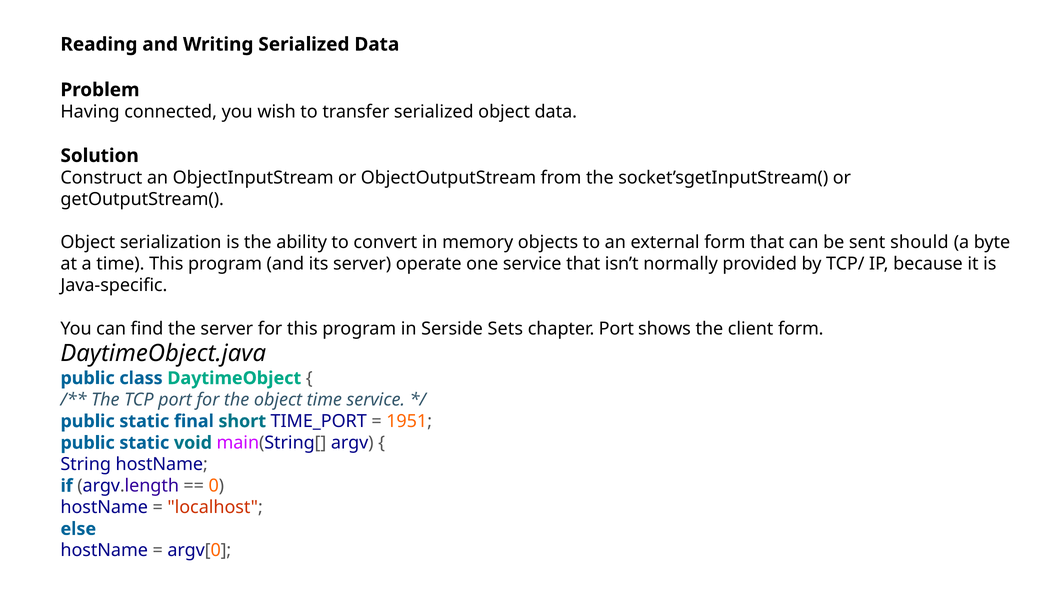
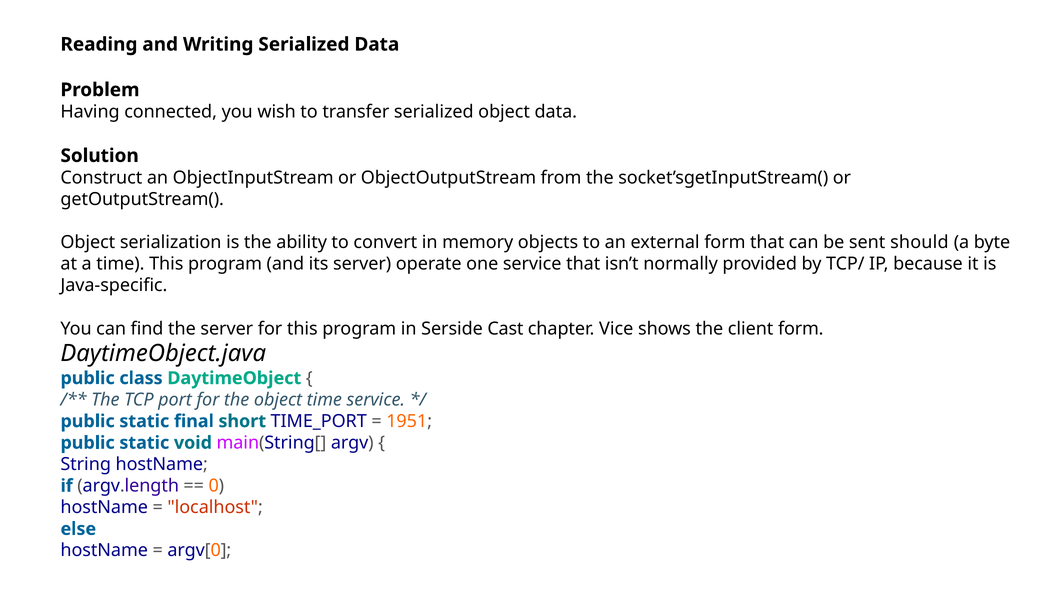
Sets: Sets -> Cast
chapter Port: Port -> Vice
